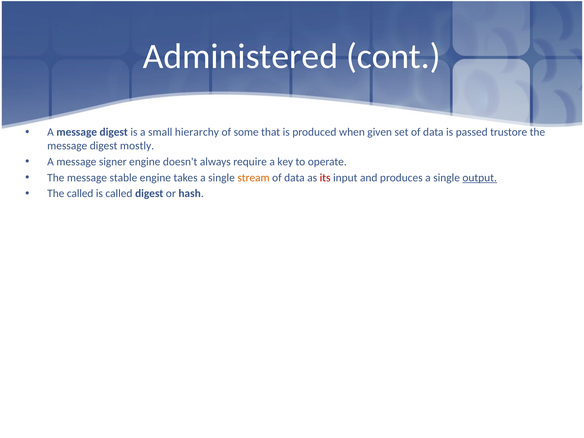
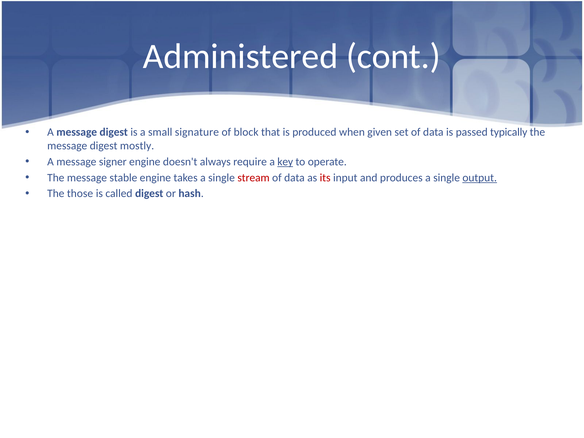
hierarchy: hierarchy -> signature
some: some -> block
trustore: trustore -> typically
key underline: none -> present
stream colour: orange -> red
The called: called -> those
